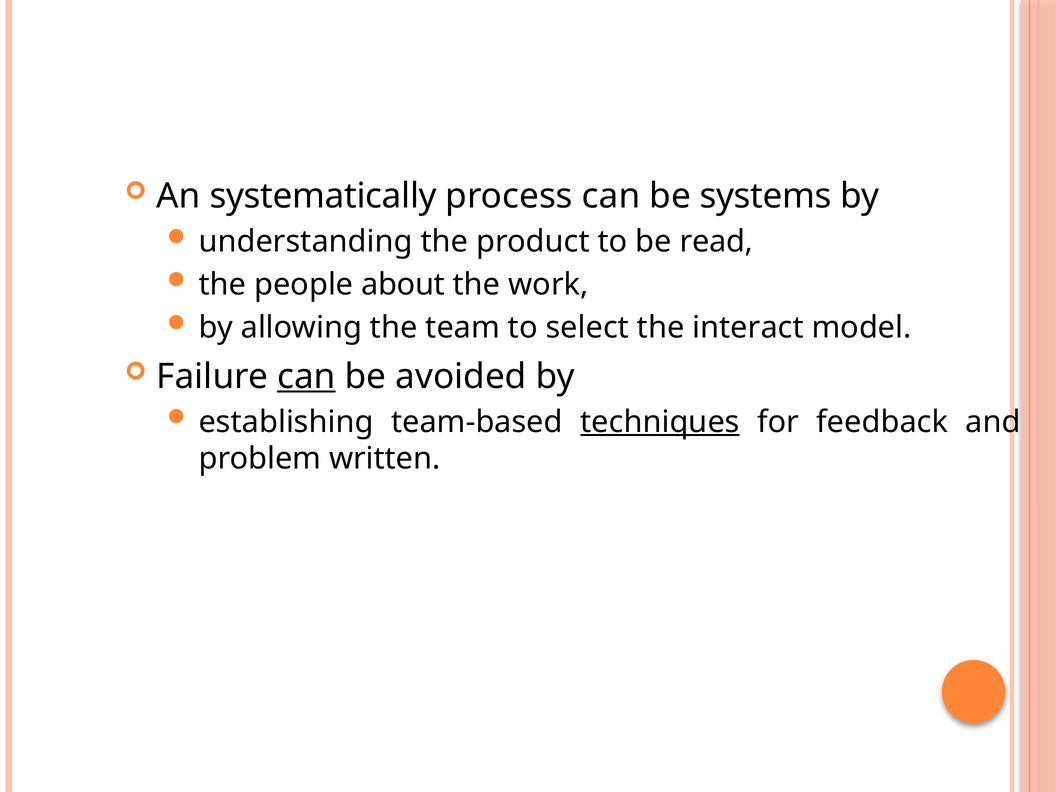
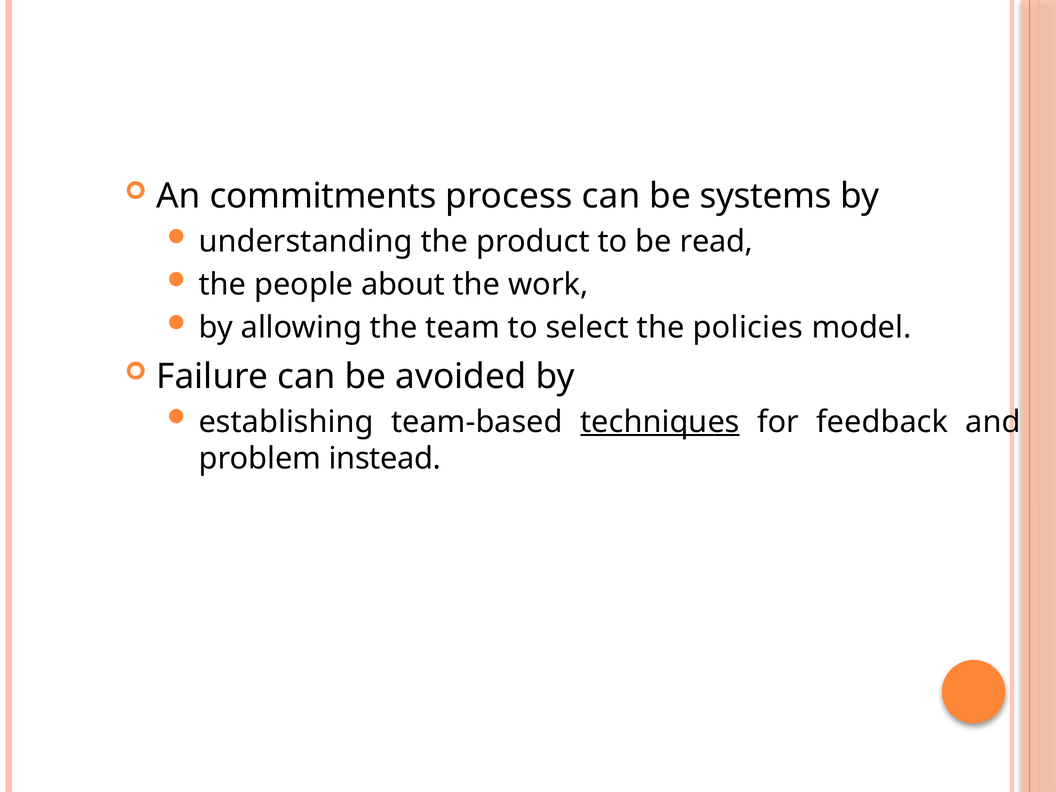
systematically: systematically -> commitments
interact: interact -> policies
can at (306, 376) underline: present -> none
written: written -> instead
